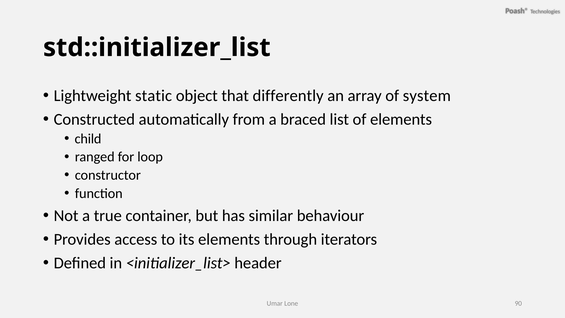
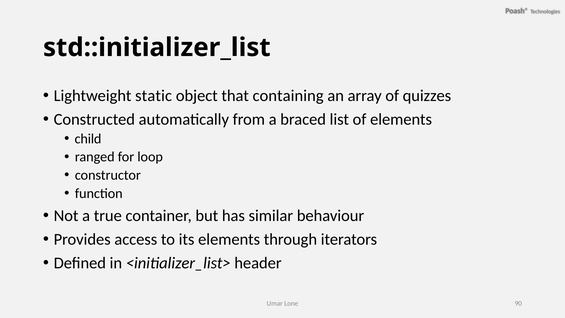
differently: differently -> containing
system: system -> quizzes
